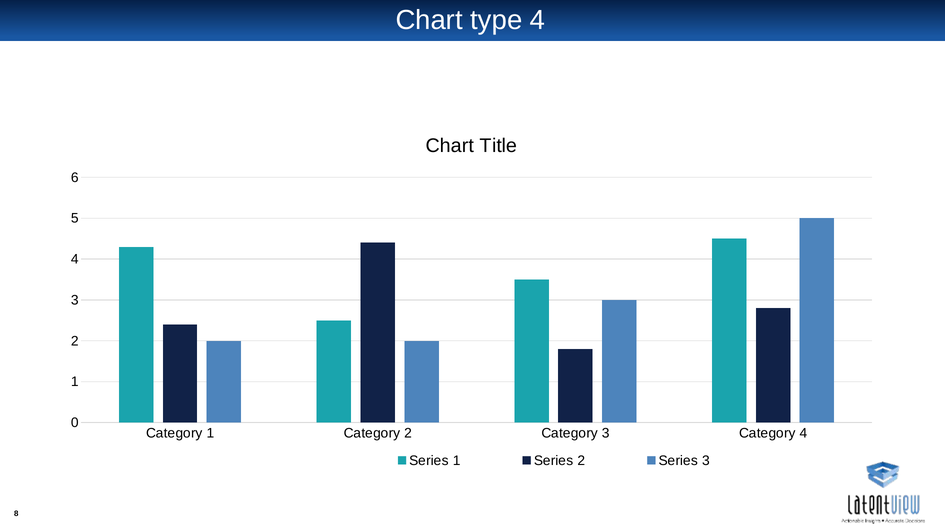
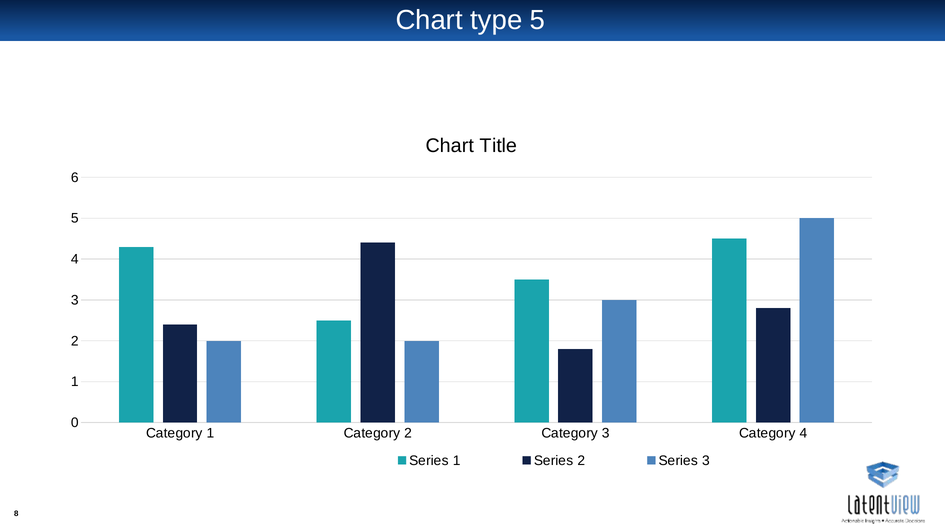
type 4: 4 -> 5
